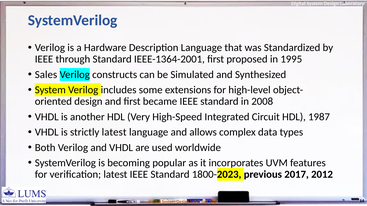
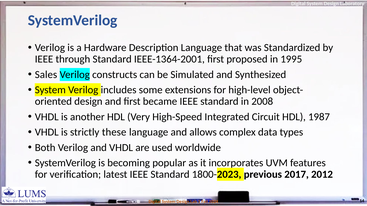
strictly latest: latest -> these
